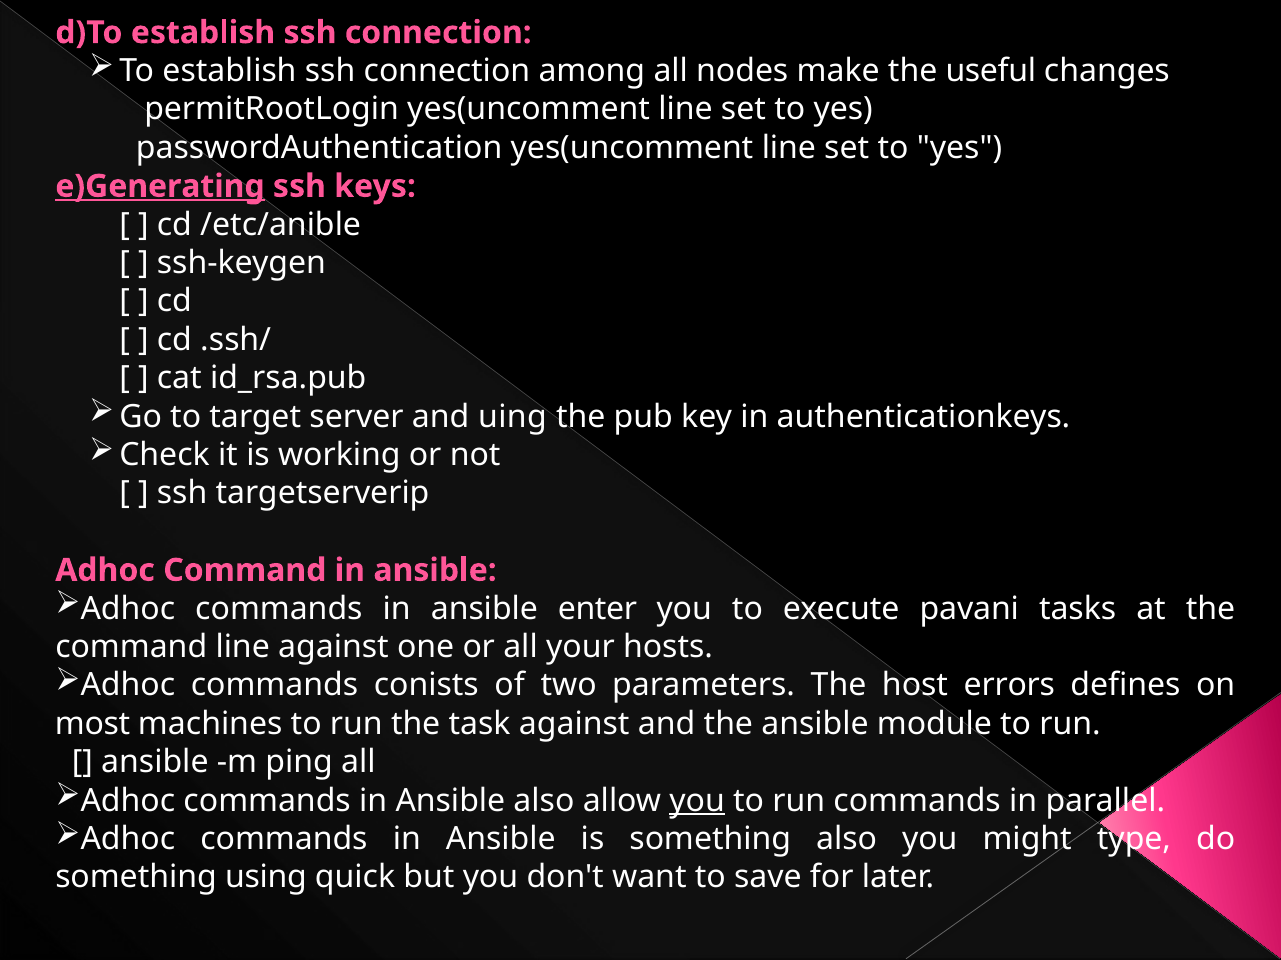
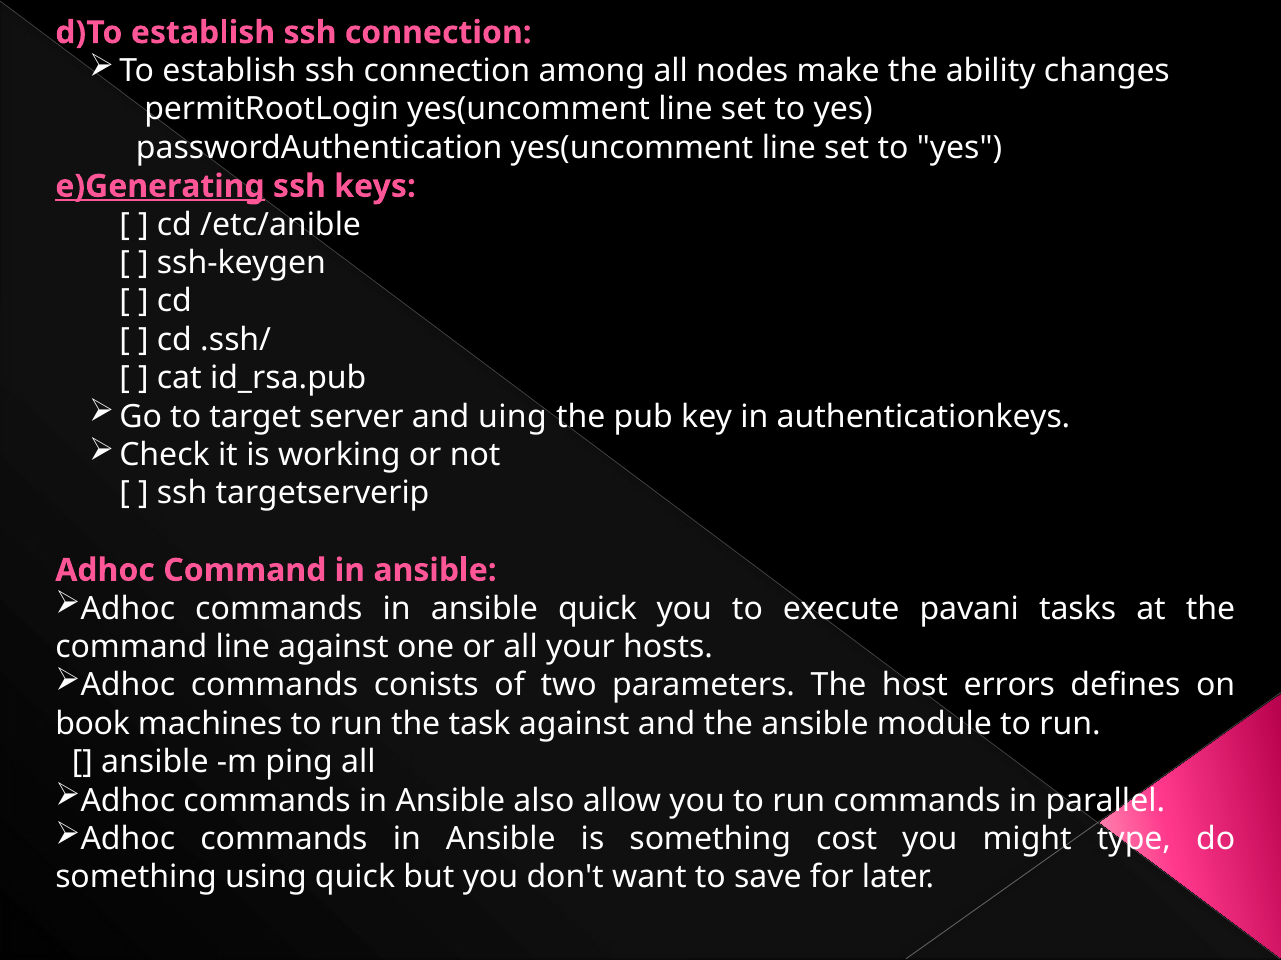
useful: useful -> ability
ansible enter: enter -> quick
most: most -> book
you at (697, 801) underline: present -> none
something also: also -> cost
